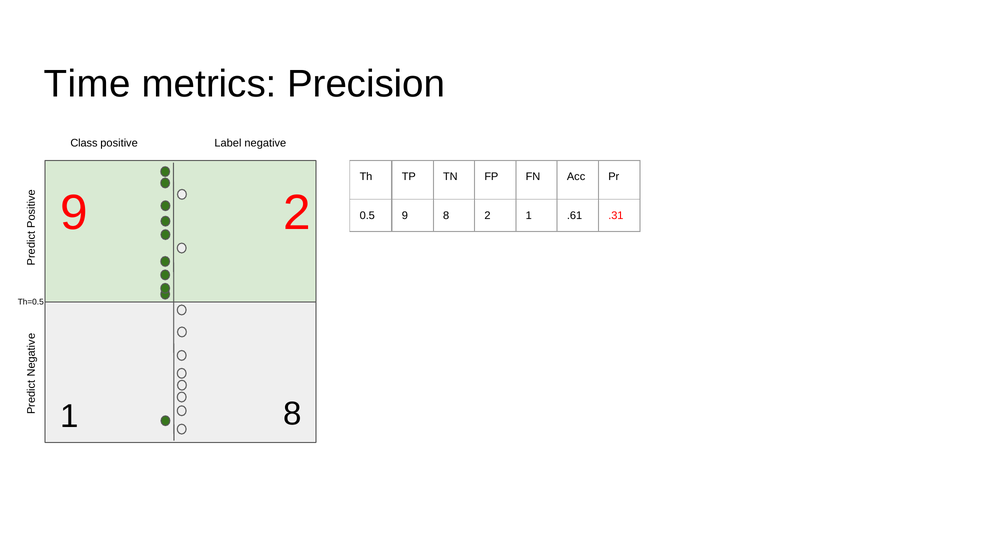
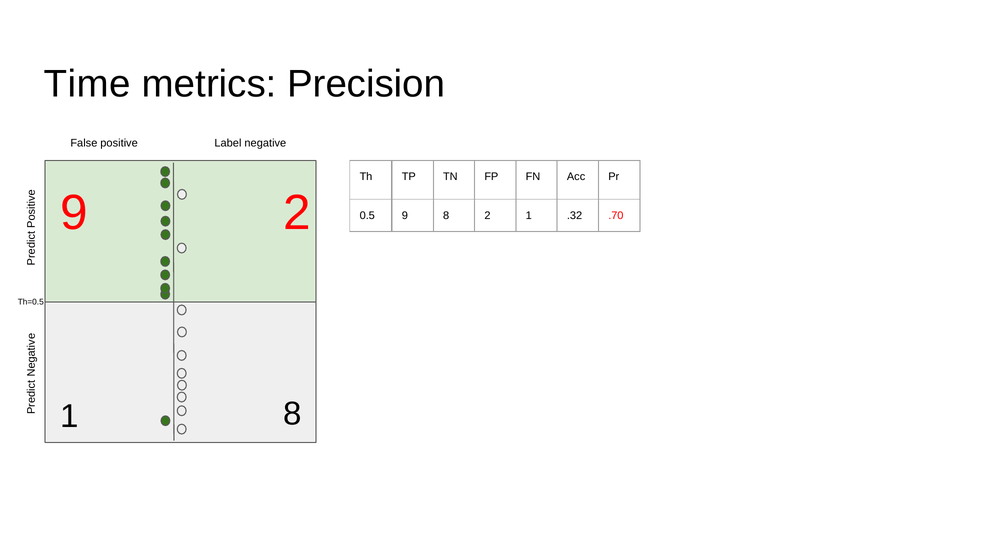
Class: Class -> False
.61: .61 -> .32
.31: .31 -> .70
